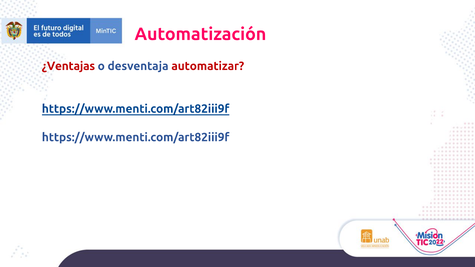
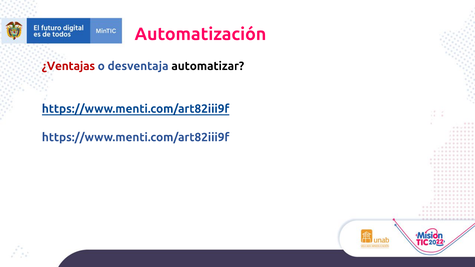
automatizar colour: red -> black
